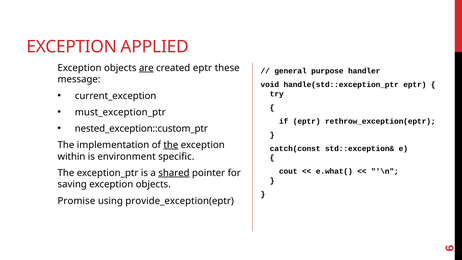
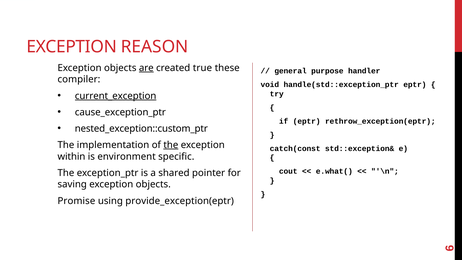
APPLIED: APPLIED -> REASON
created eptr: eptr -> true
message: message -> compiler
current_exception underline: none -> present
must_exception_ptr: must_exception_ptr -> cause_exception_ptr
shared underline: present -> none
